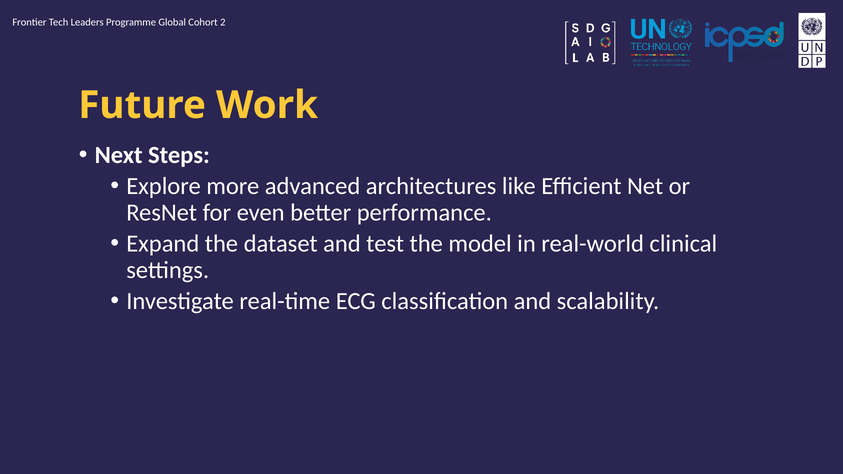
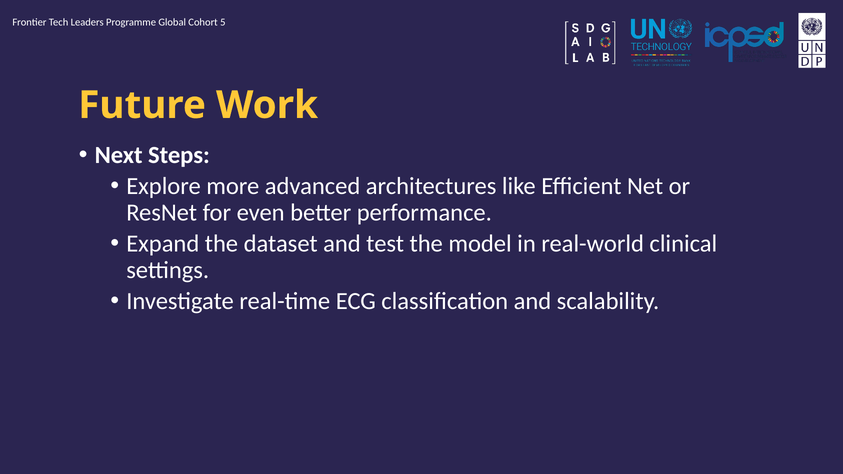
2: 2 -> 5
